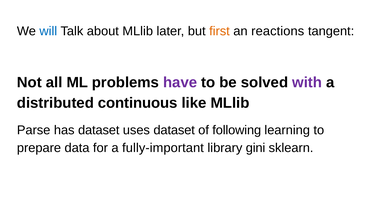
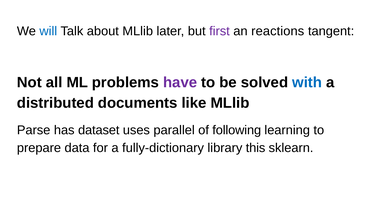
first colour: orange -> purple
with colour: purple -> blue
continuous: continuous -> documents
uses dataset: dataset -> parallel
fully-important: fully-important -> fully-dictionary
gini: gini -> this
